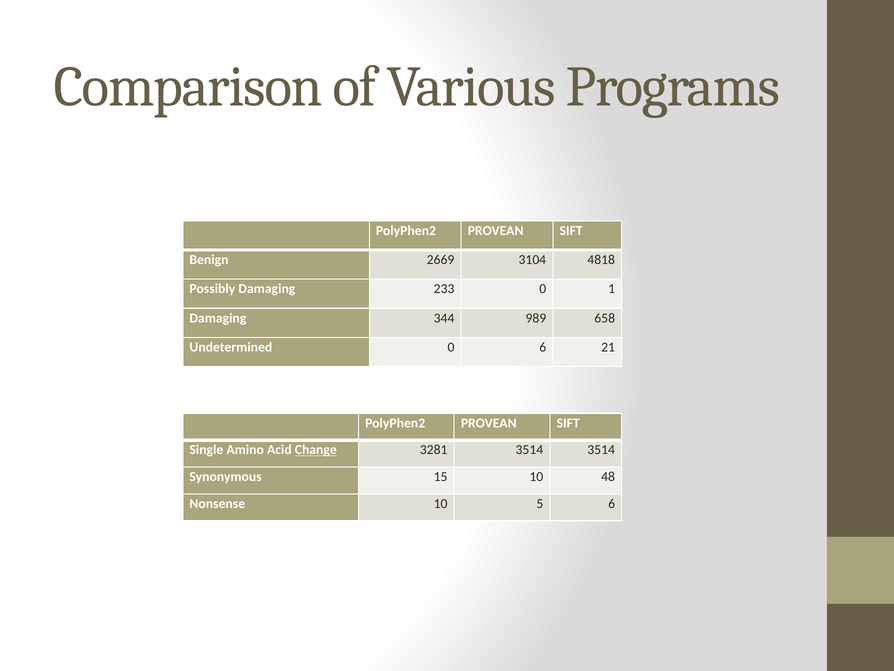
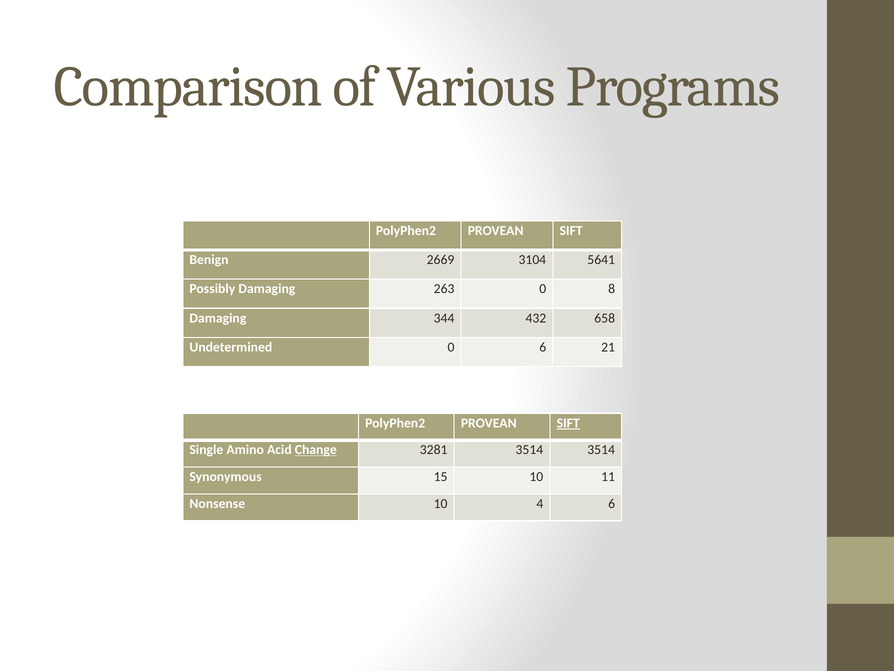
4818: 4818 -> 5641
233: 233 -> 263
1: 1 -> 8
989: 989 -> 432
SIFT at (568, 423) underline: none -> present
48: 48 -> 11
5: 5 -> 4
